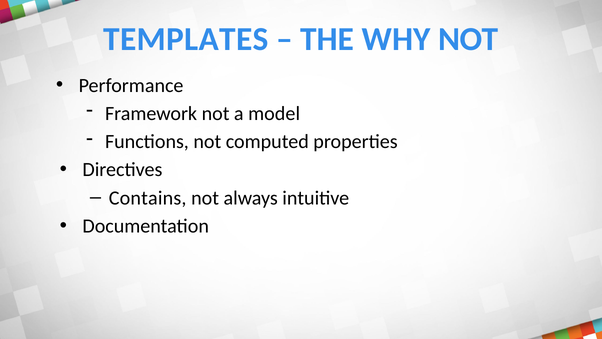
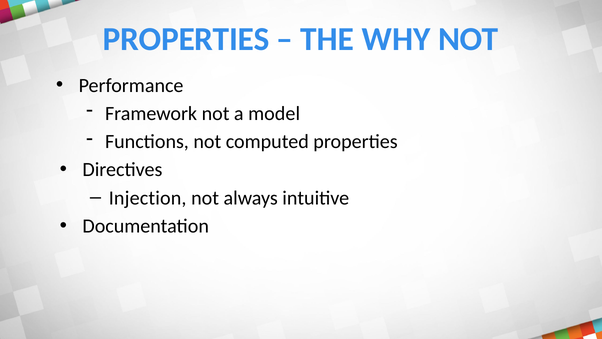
TEMPLATES at (186, 39): TEMPLATES -> PROPERTIES
Contains: Contains -> Injection
